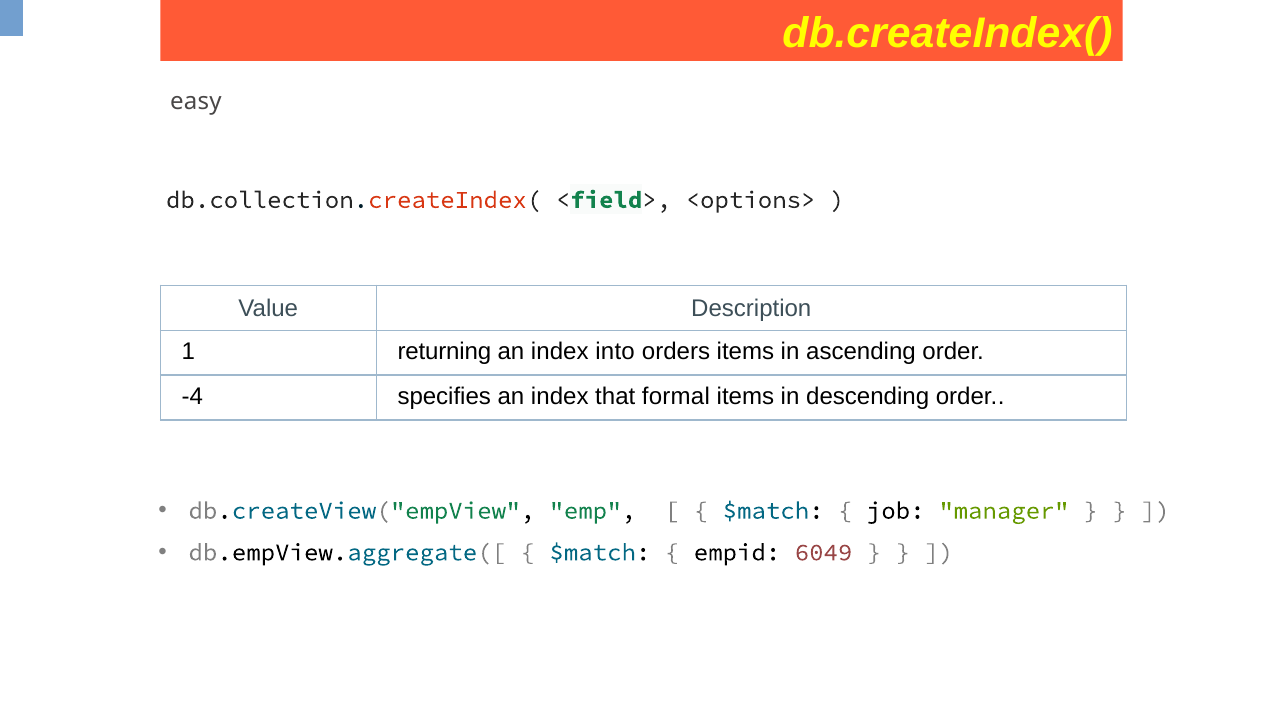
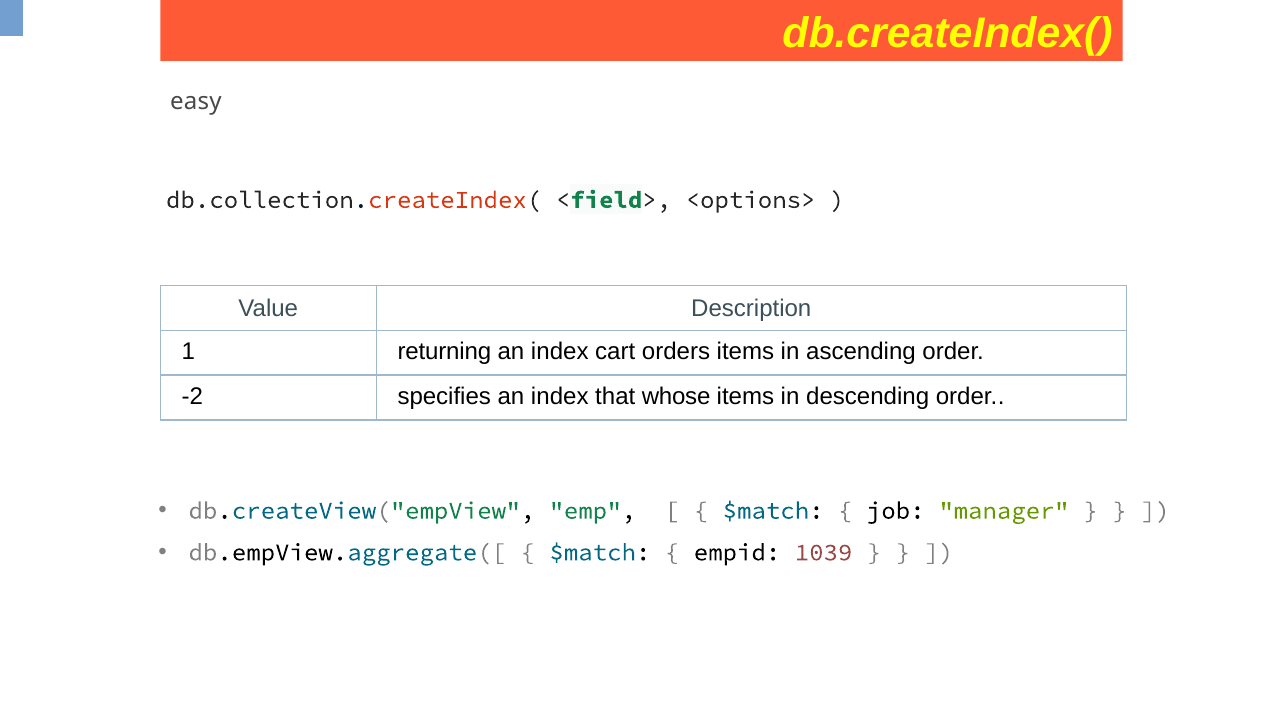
into: into -> cart
-4: -4 -> -2
formal: formal -> whose
6049: 6049 -> 1039
